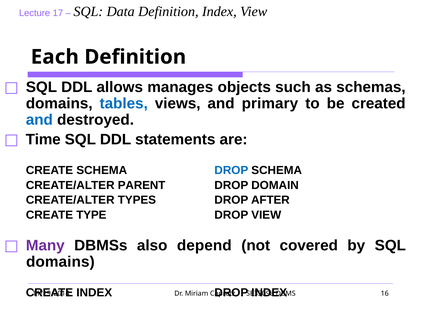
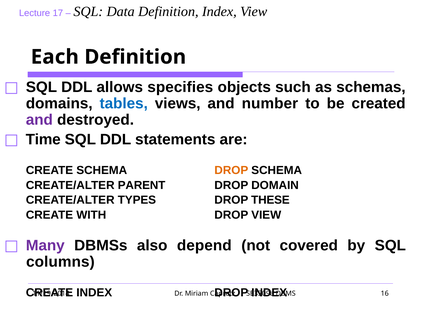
manages: manages -> specifies
primary: primary -> number
and at (39, 120) colour: blue -> purple
DROP at (231, 171) colour: blue -> orange
AFTER: AFTER -> THESE
TYPE: TYPE -> WITH
domains at (60, 262): domains -> columns
